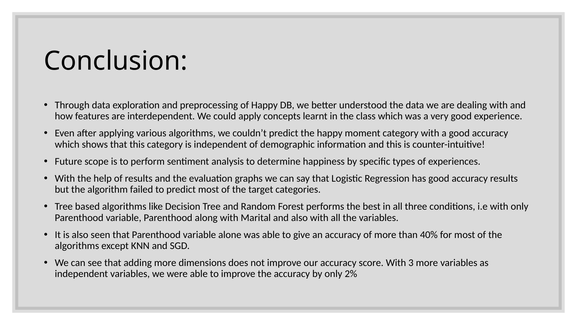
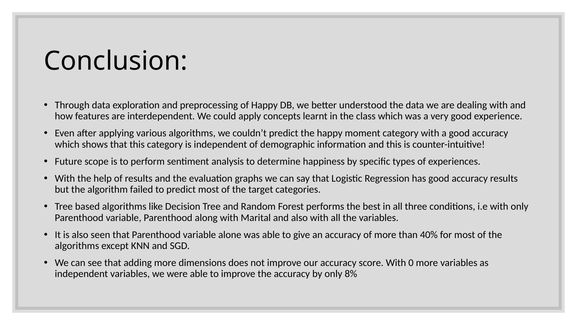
3: 3 -> 0
2%: 2% -> 8%
